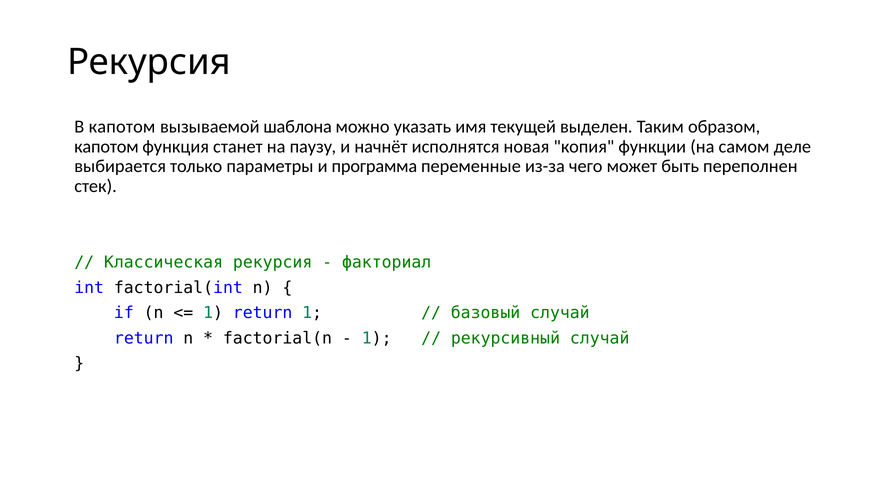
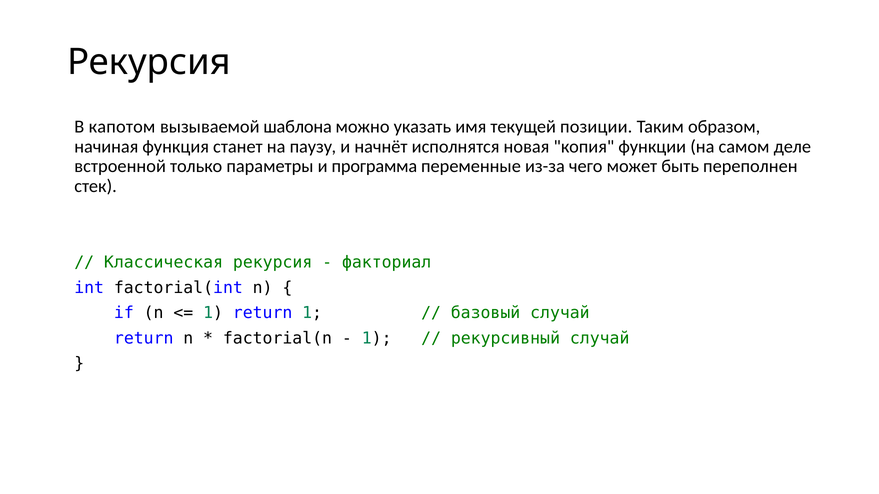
выделен: выделен -> позиции
капотом at (106, 147): капотом -> начиная
выбирается: выбирается -> встроенной
